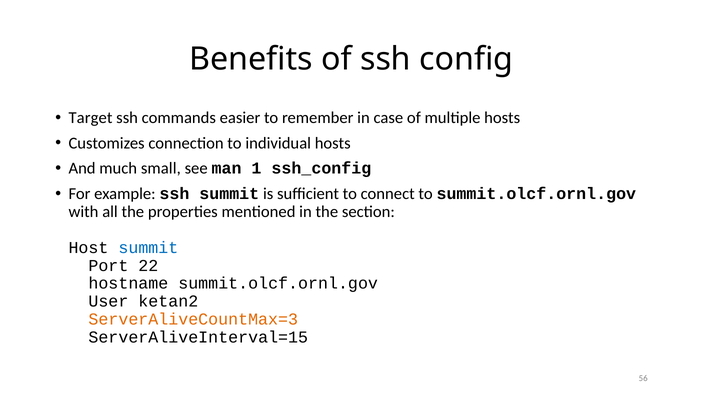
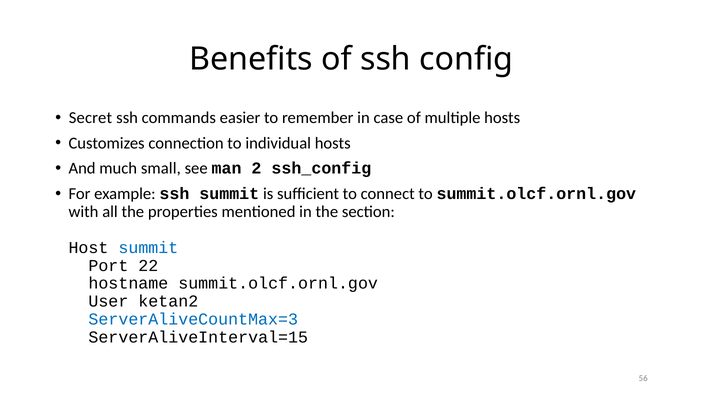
Target: Target -> Secret
1: 1 -> 2
ServerAliveCountMax=3 colour: orange -> blue
